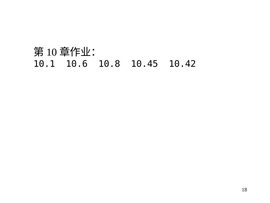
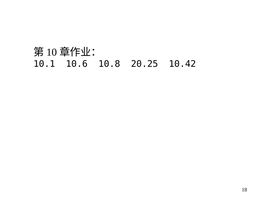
10.45: 10.45 -> 20.25
